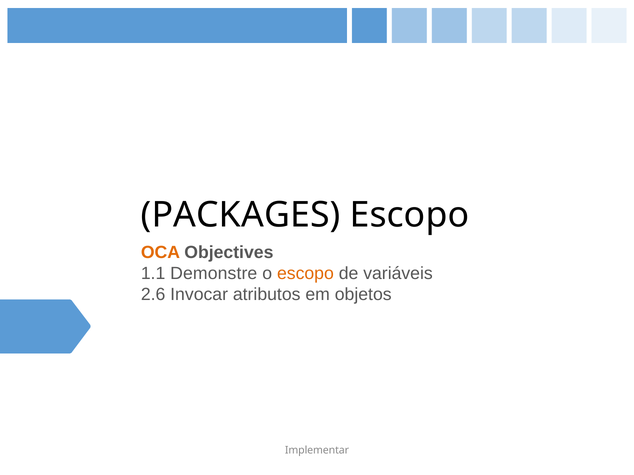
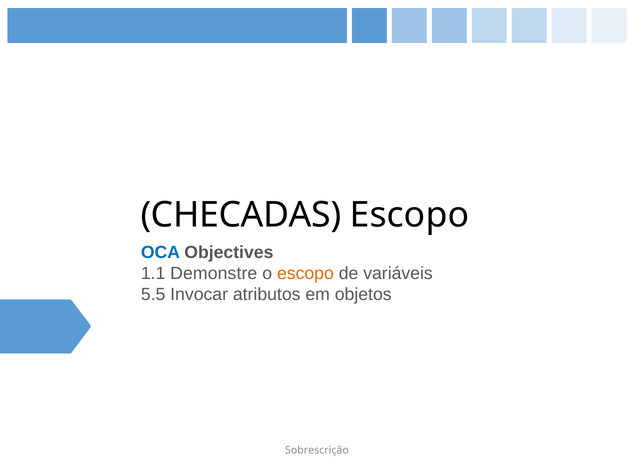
PACKAGES: PACKAGES -> CHECADAS
OCA colour: orange -> blue
2.6: 2.6 -> 5.5
Implementar: Implementar -> Sobrescrição
